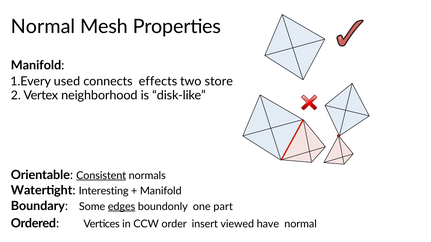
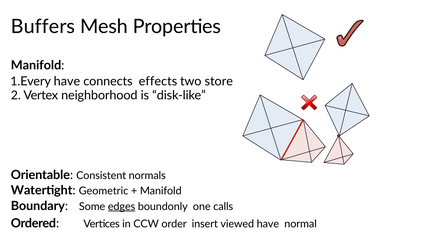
Normal at (43, 27): Normal -> Buffers
used at (67, 81): used -> have
Consistent underline: present -> none
Interesting: Interesting -> Geometric
part: part -> calls
